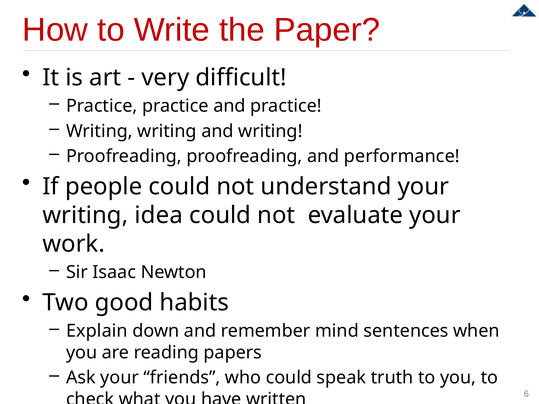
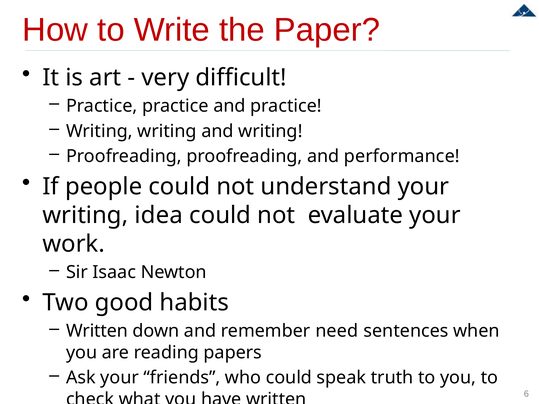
Explain at (97, 331): Explain -> Written
mind: mind -> need
